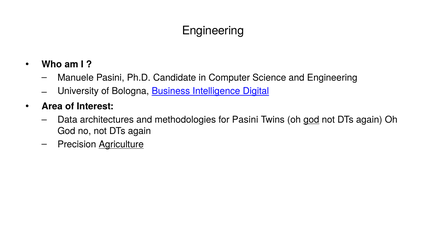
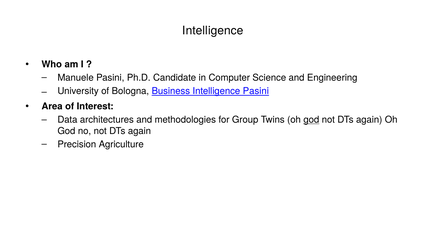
Engineering at (213, 30): Engineering -> Intelligence
Intelligence Digital: Digital -> Pasini
for Pasini: Pasini -> Group
Agriculture underline: present -> none
